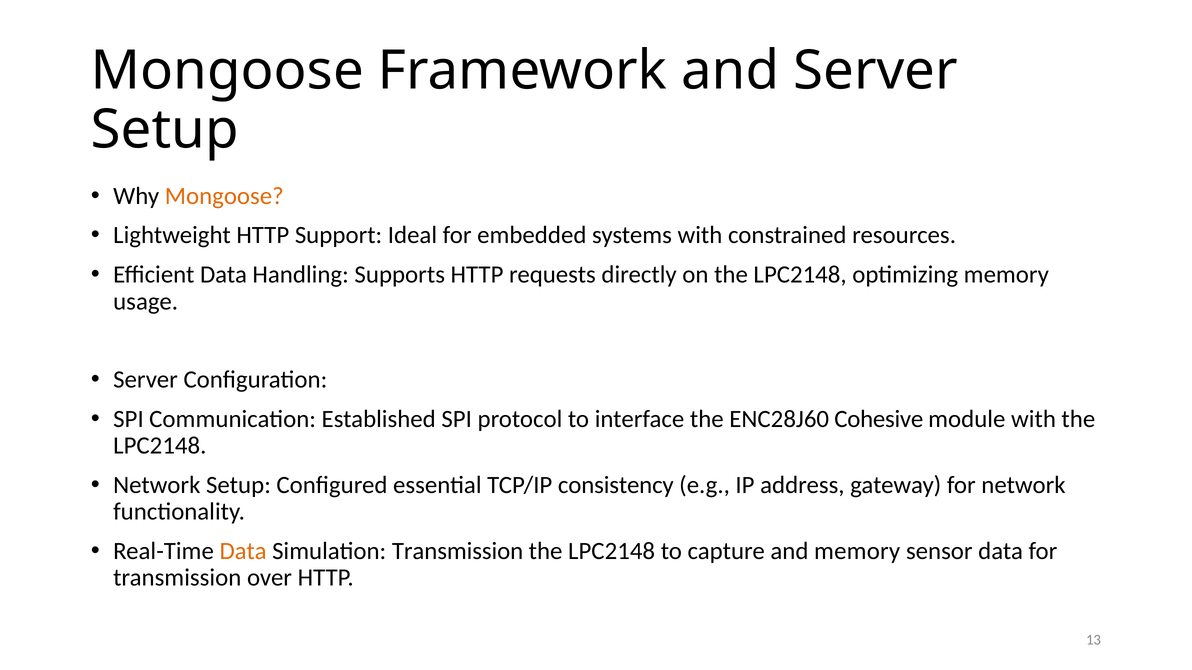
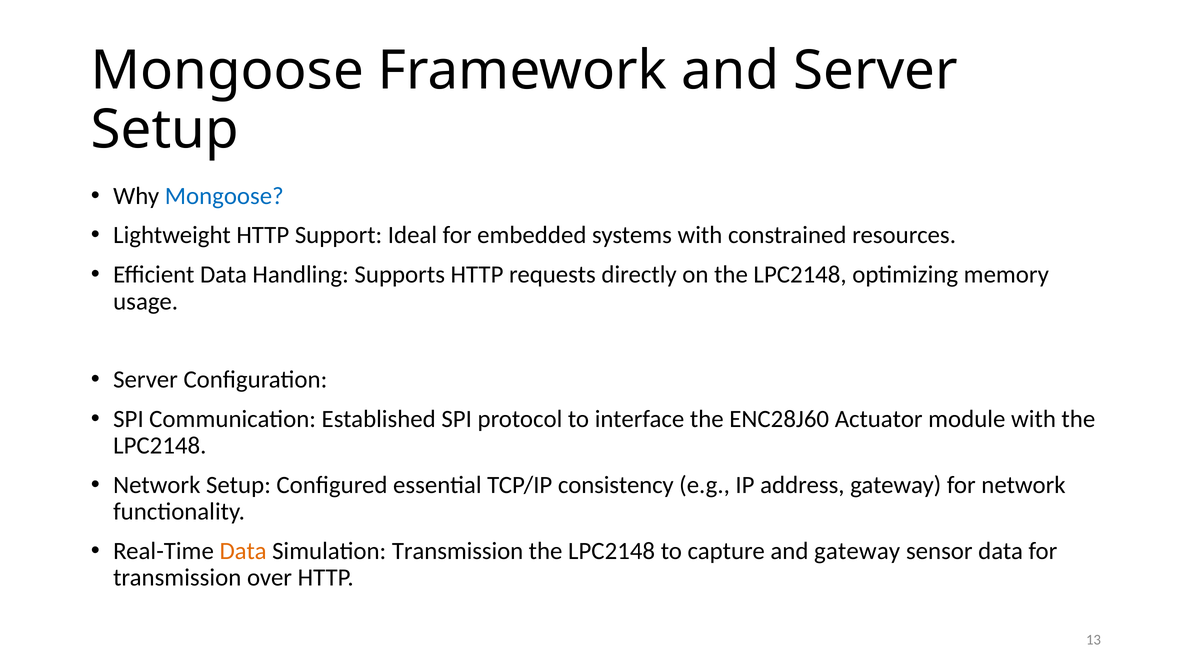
Mongoose at (224, 196) colour: orange -> blue
Cohesive: Cohesive -> Actuator
and memory: memory -> gateway
